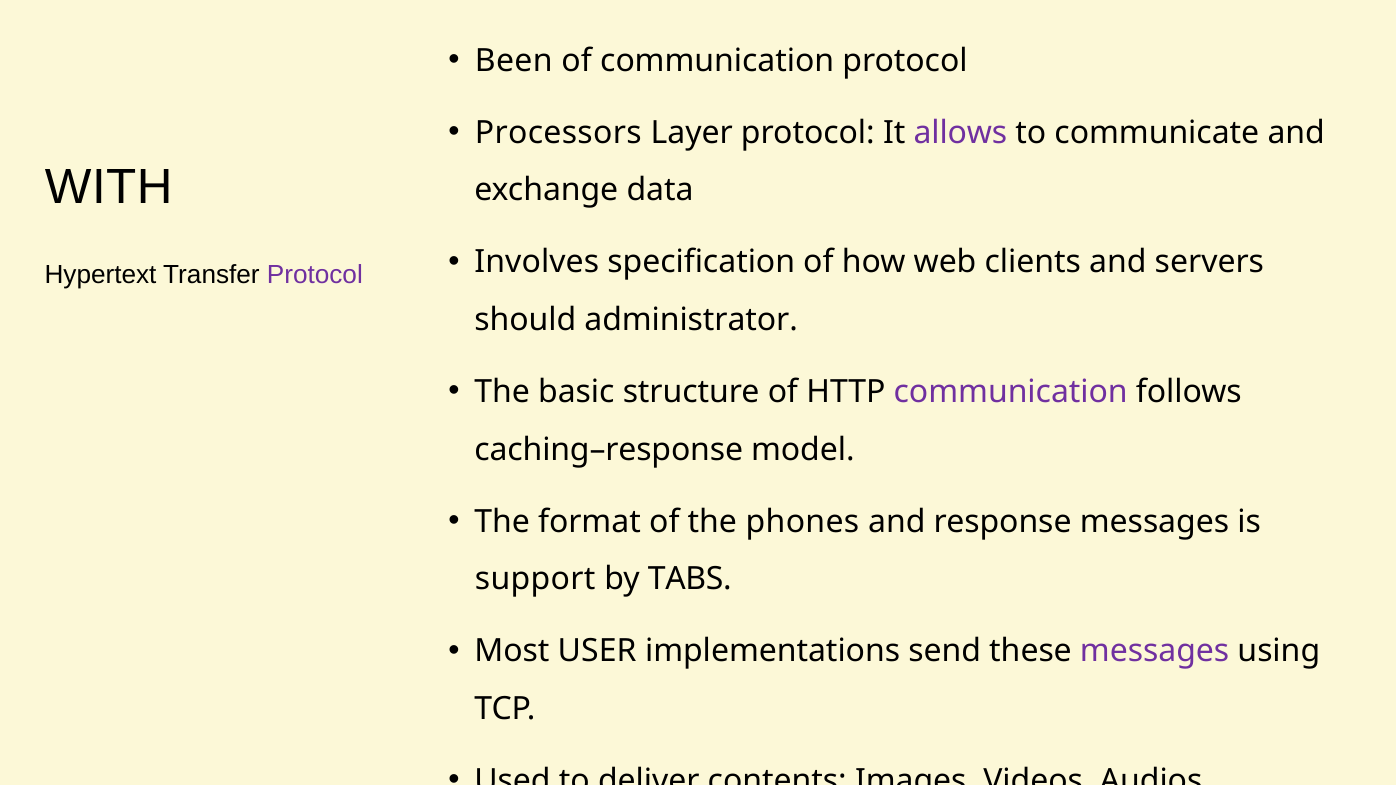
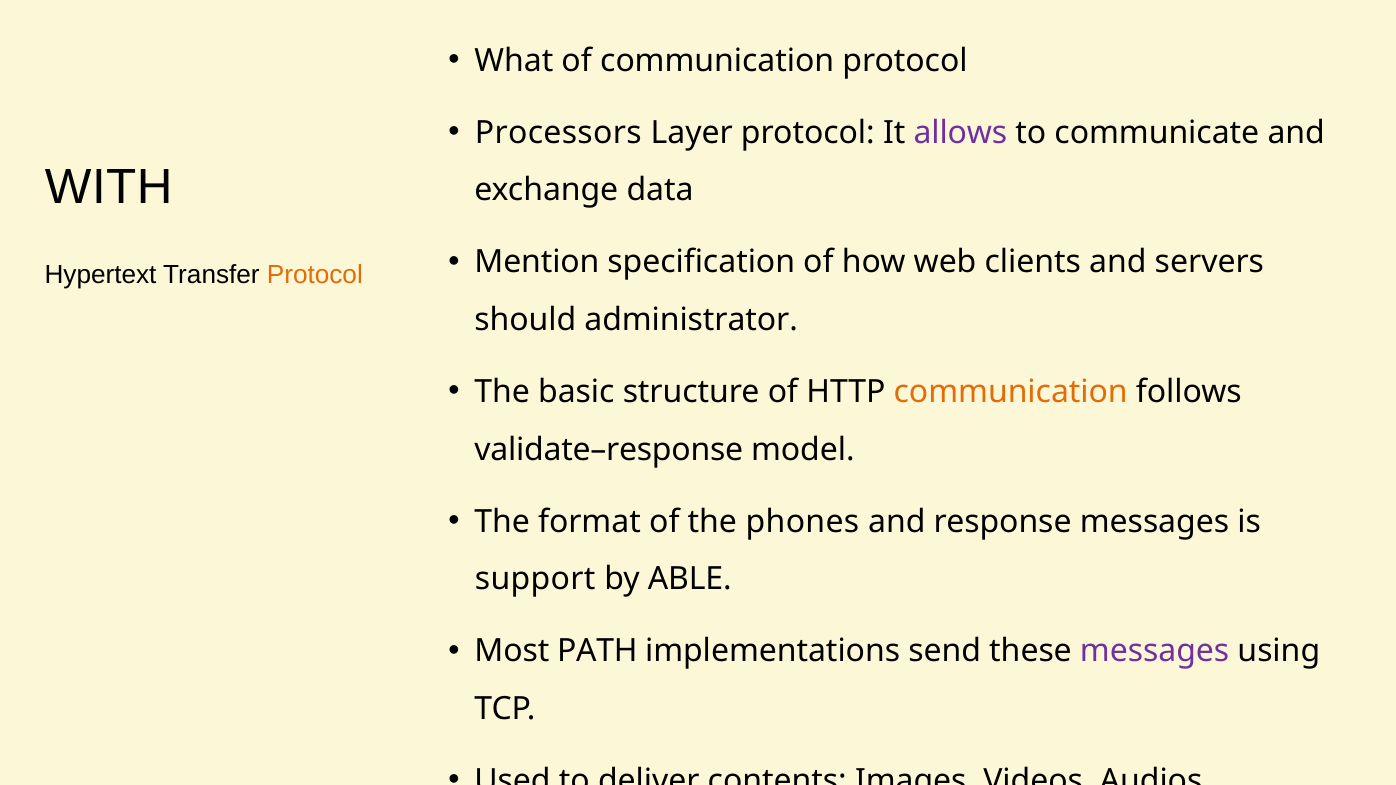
Been: Been -> What
Involves: Involves -> Mention
Protocol at (315, 275) colour: purple -> orange
communication at (1011, 392) colour: purple -> orange
caching–response: caching–response -> validate–response
TABS: TABS -> ABLE
USER: USER -> PATH
